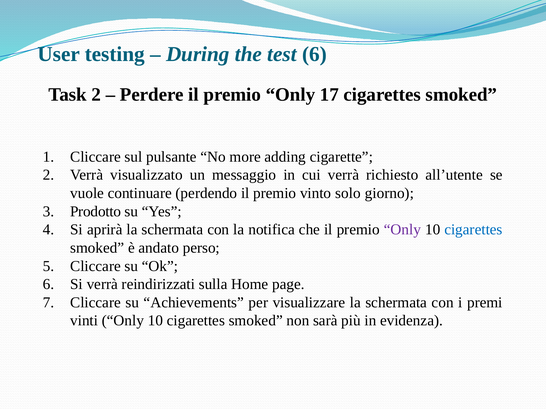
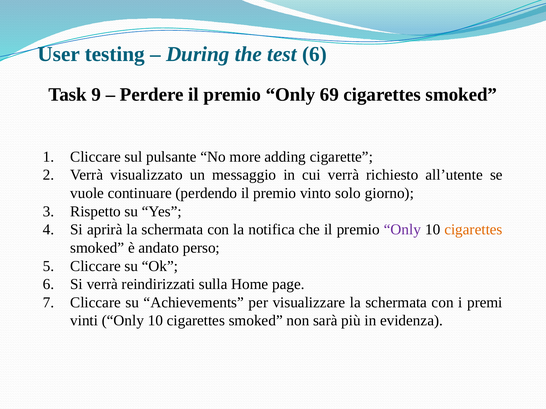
Task 2: 2 -> 9
17: 17 -> 69
Prodotto: Prodotto -> Rispetto
cigarettes at (473, 230) colour: blue -> orange
